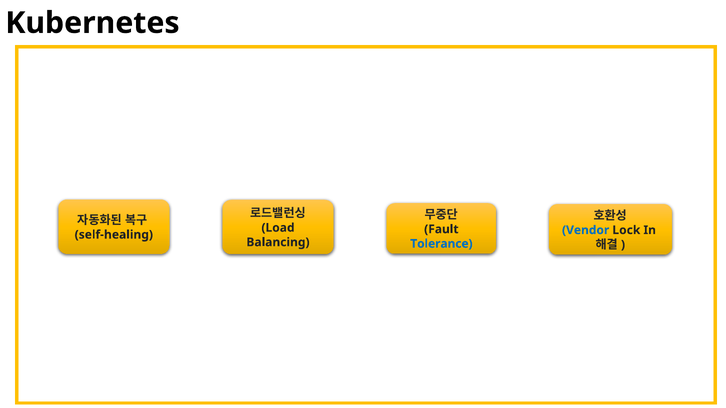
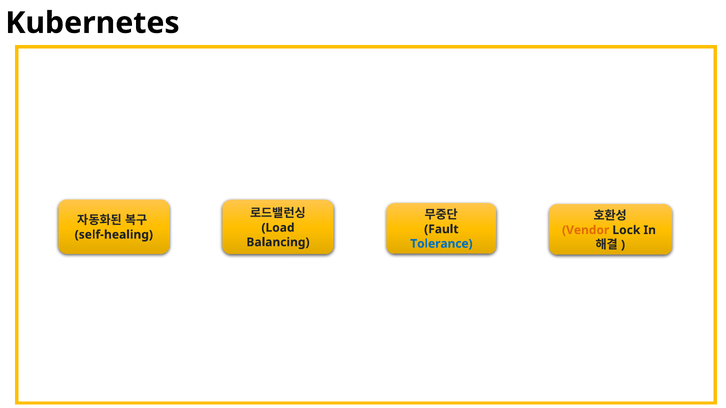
Vendor colour: blue -> orange
